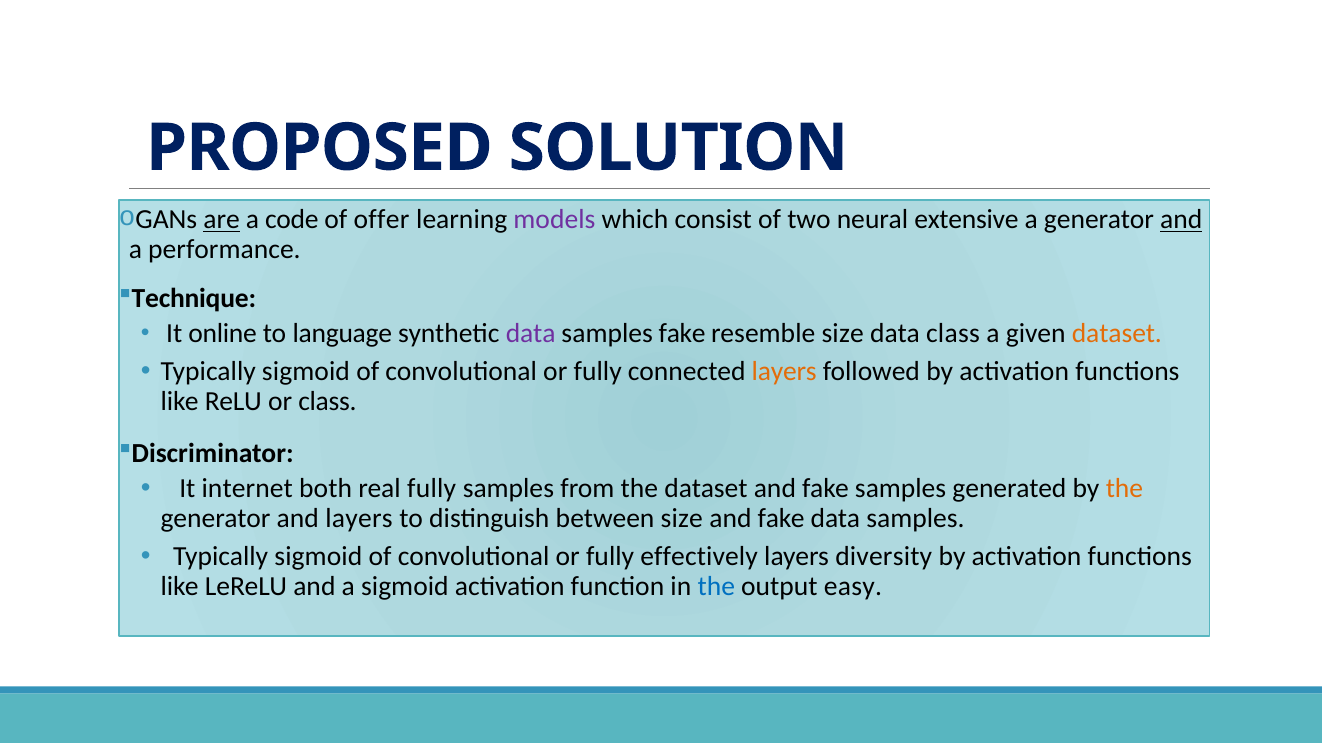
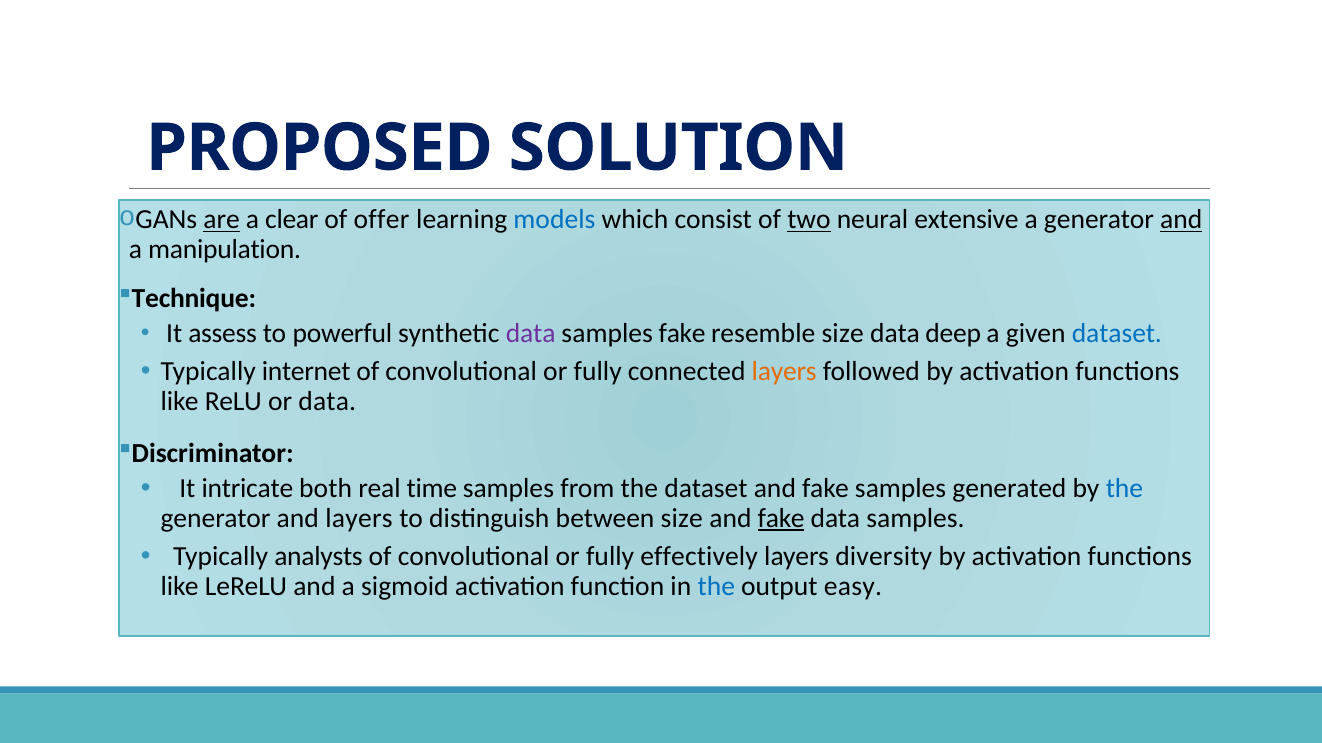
code: code -> clear
models colour: purple -> blue
two underline: none -> present
performance: performance -> manipulation
online: online -> assess
language: language -> powerful
data class: class -> deep
dataset at (1117, 334) colour: orange -> blue
sigmoid at (306, 372): sigmoid -> internet
or class: class -> data
internet: internet -> intricate
real fully: fully -> time
the at (1124, 489) colour: orange -> blue
fake at (781, 519) underline: none -> present
sigmoid at (318, 557): sigmoid -> analysts
